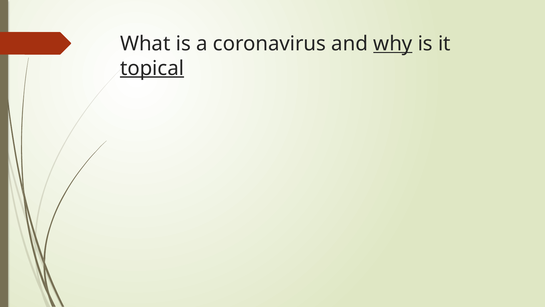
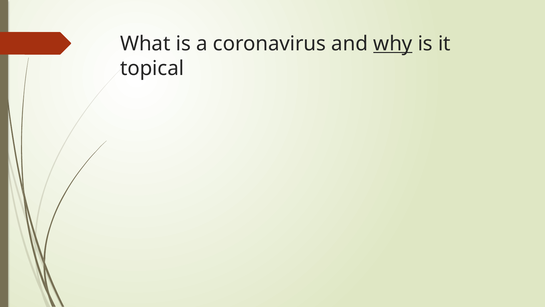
topical underline: present -> none
